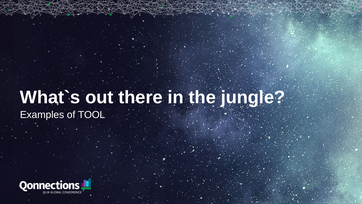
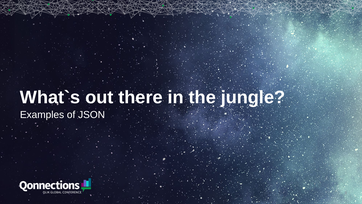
TOOL: TOOL -> JSON
